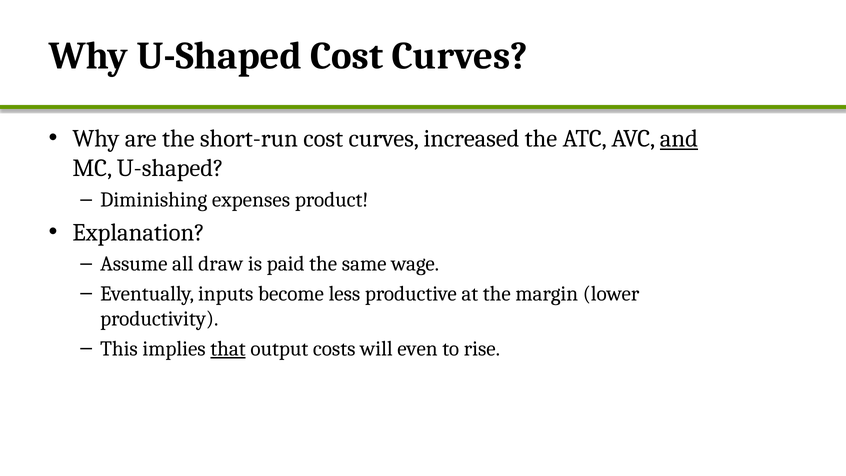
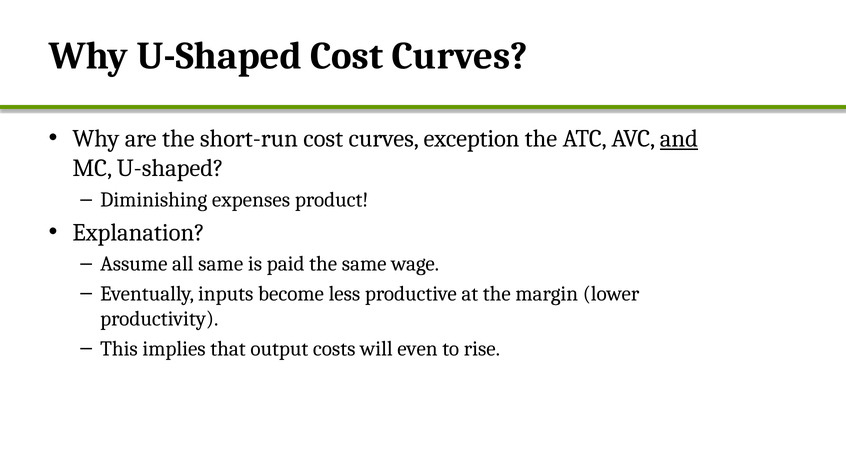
increased: increased -> exception
all draw: draw -> same
that underline: present -> none
